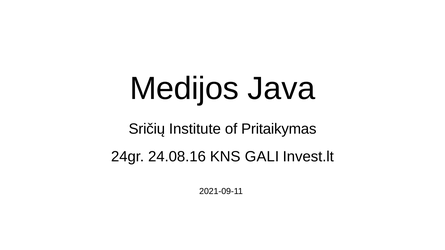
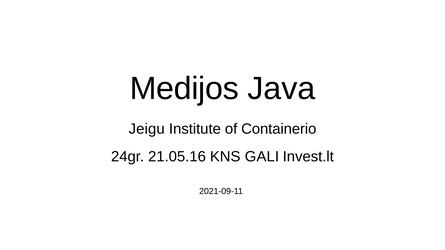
Sričių: Sričių -> Jeigu
Pritaikymas: Pritaikymas -> Containerio
24.08.16: 24.08.16 -> 21.05.16
